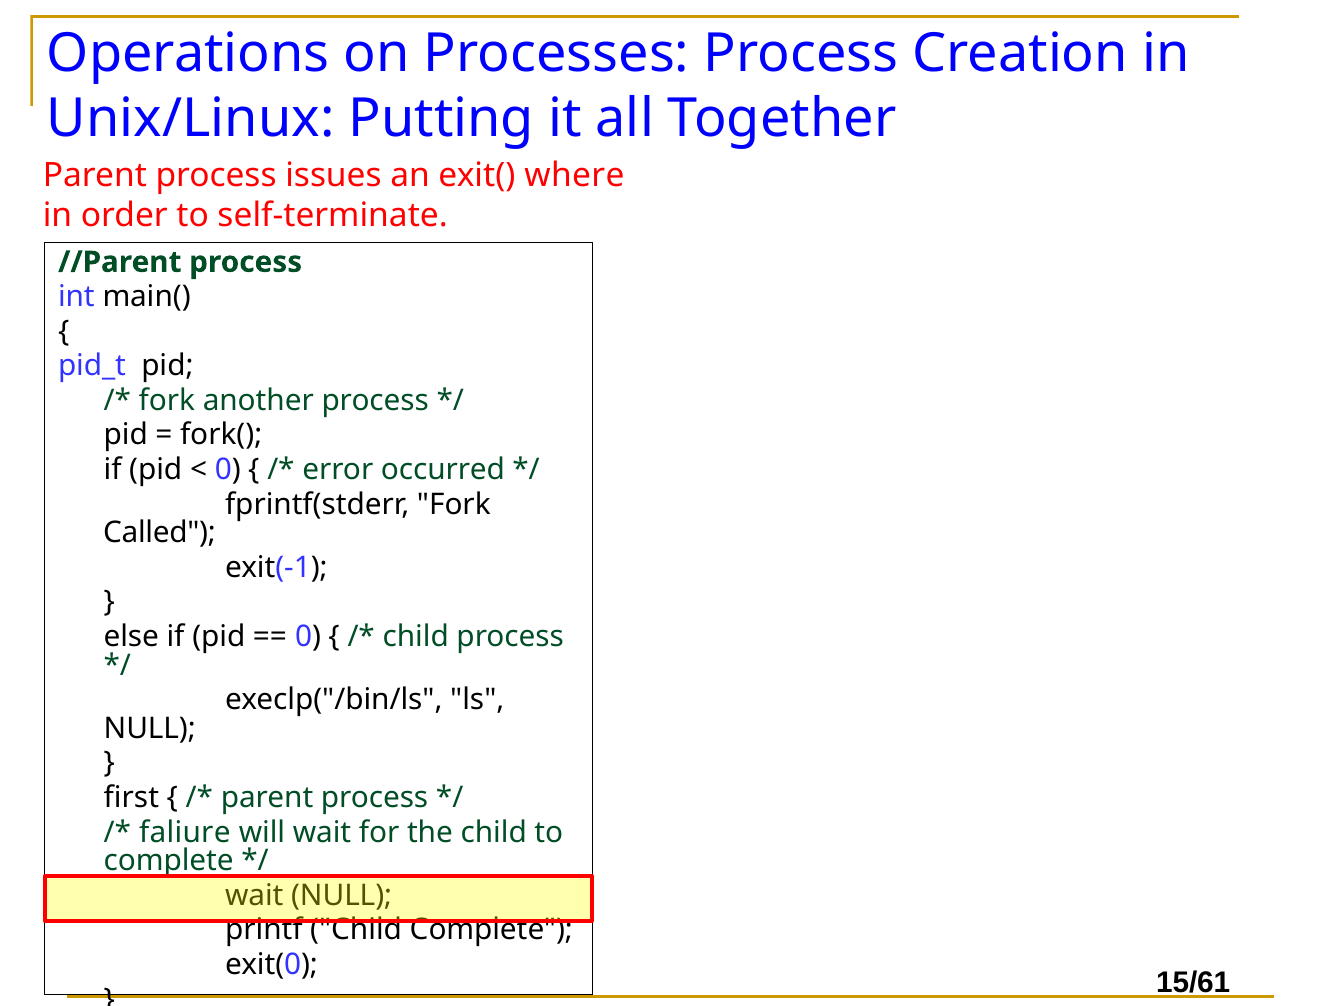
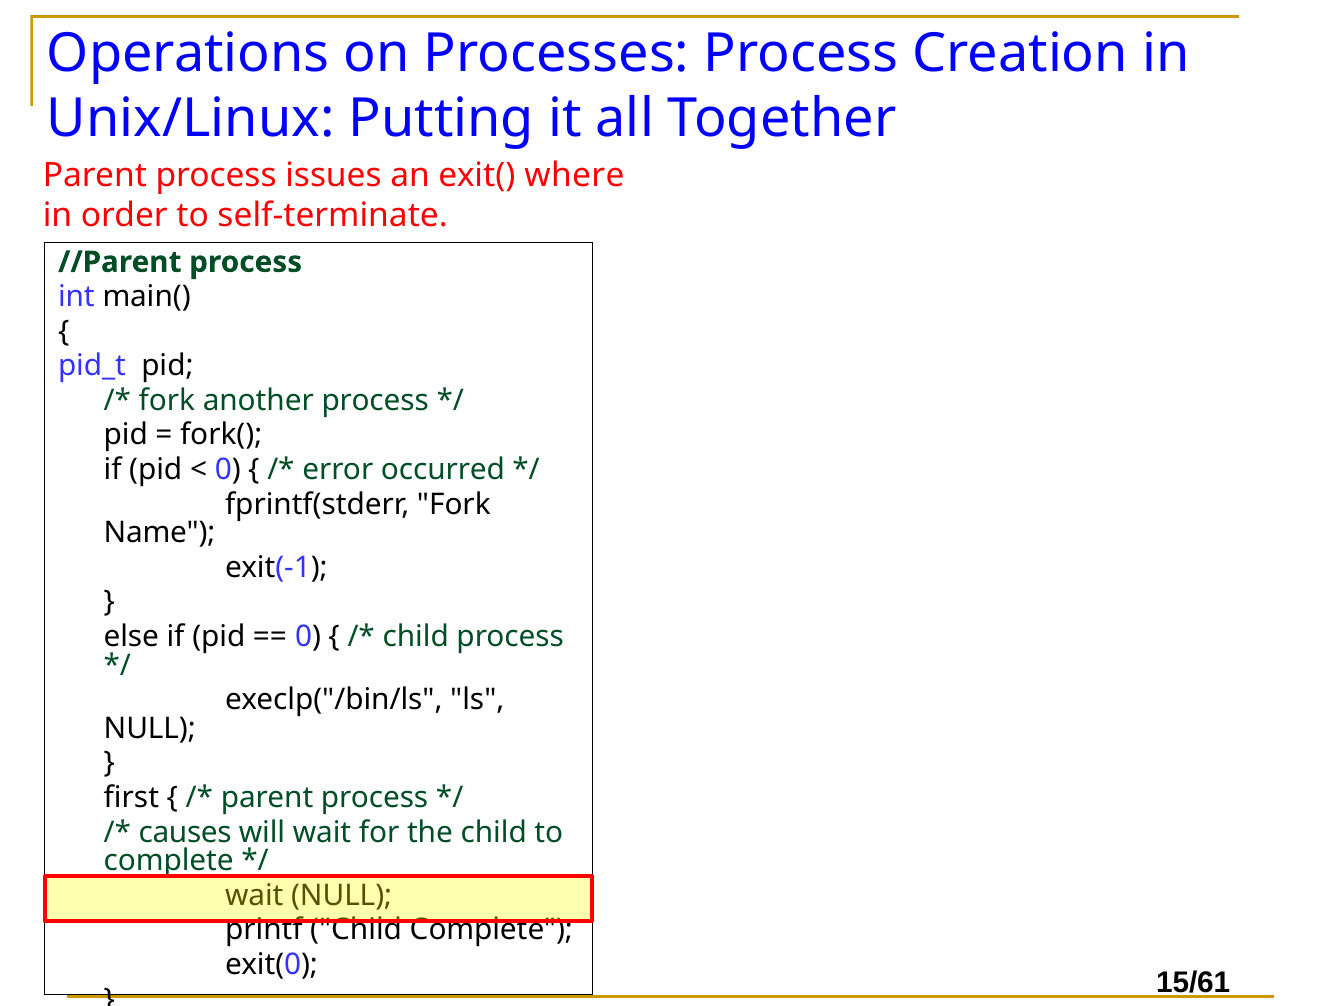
Called: Called -> Name
faliure: faliure -> causes
